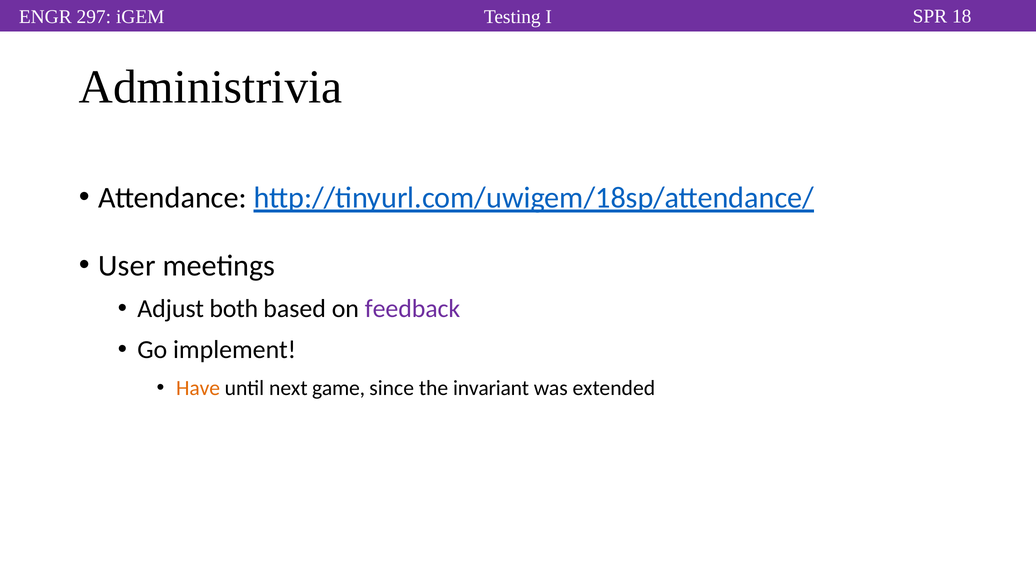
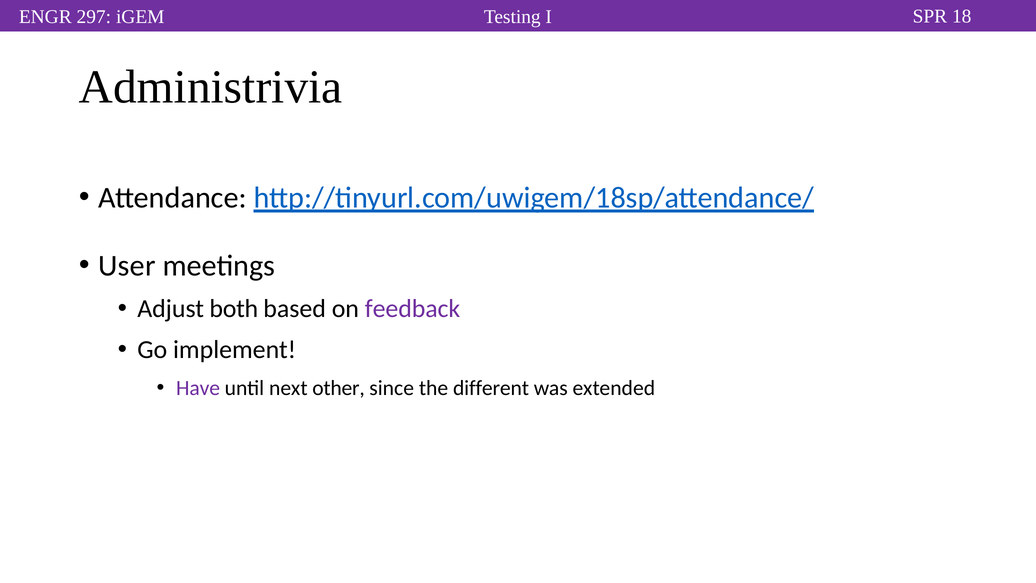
Have colour: orange -> purple
game: game -> other
invariant: invariant -> different
